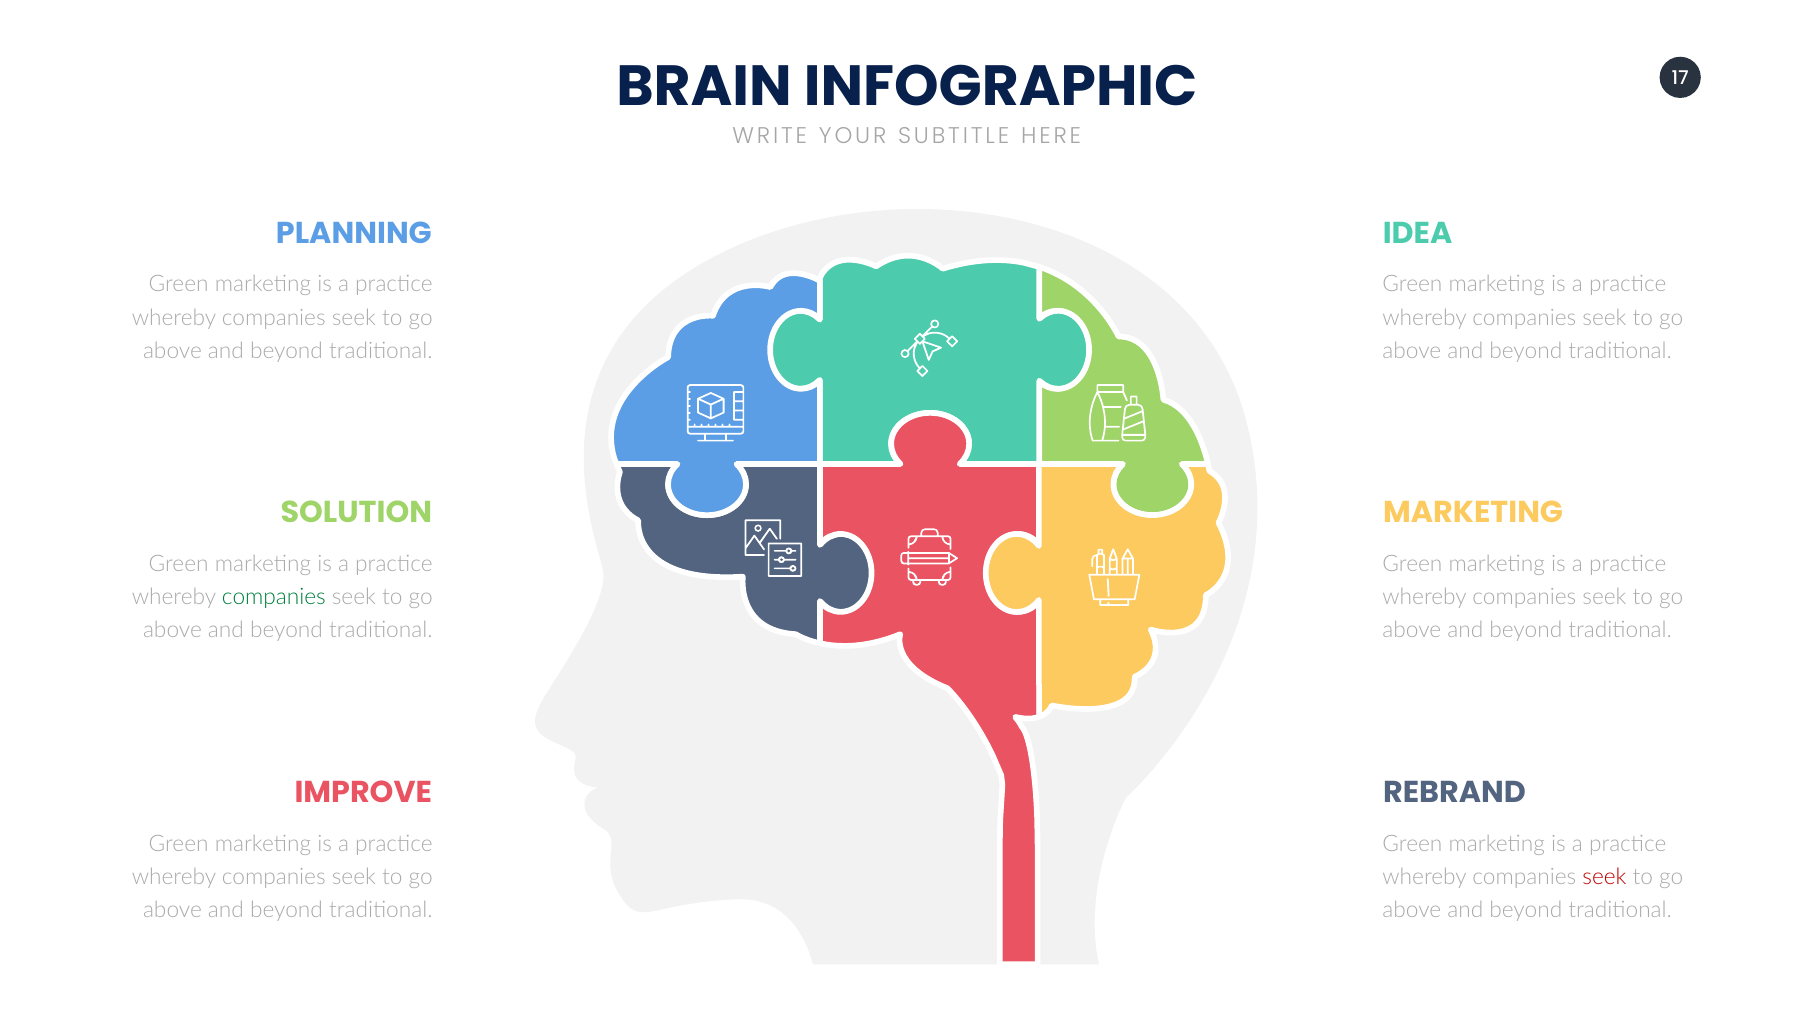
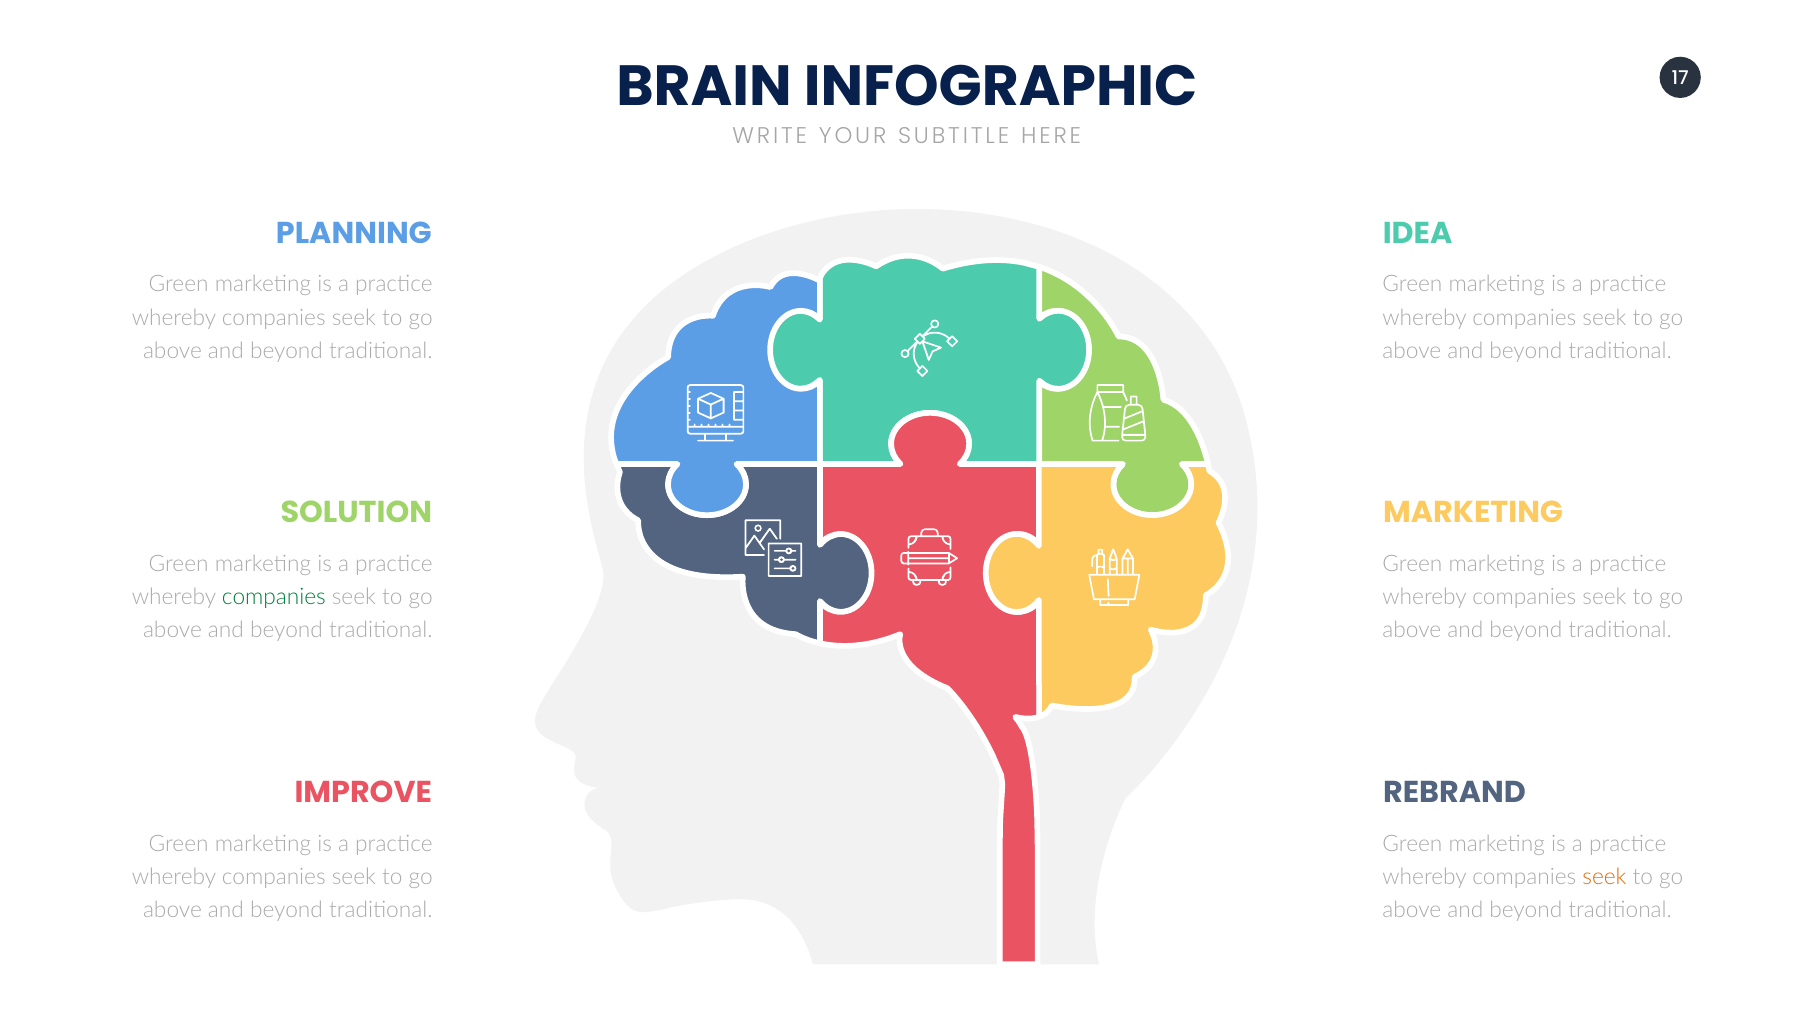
seek at (1604, 877) colour: red -> orange
